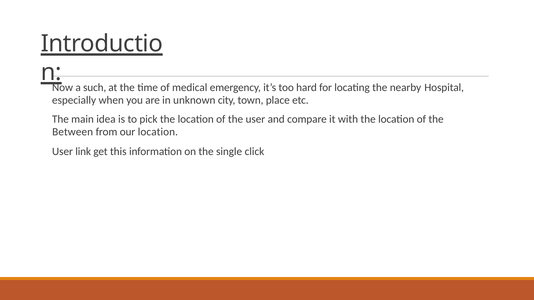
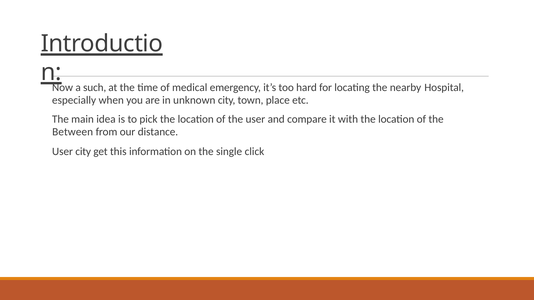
our location: location -> distance
User link: link -> city
